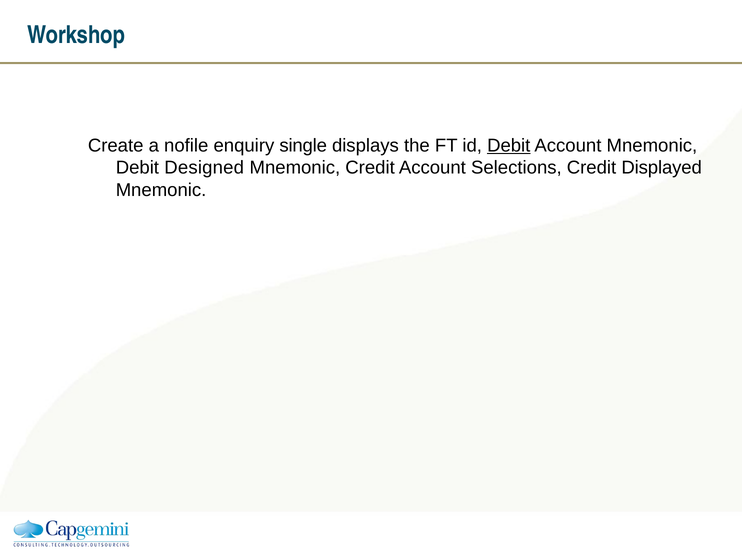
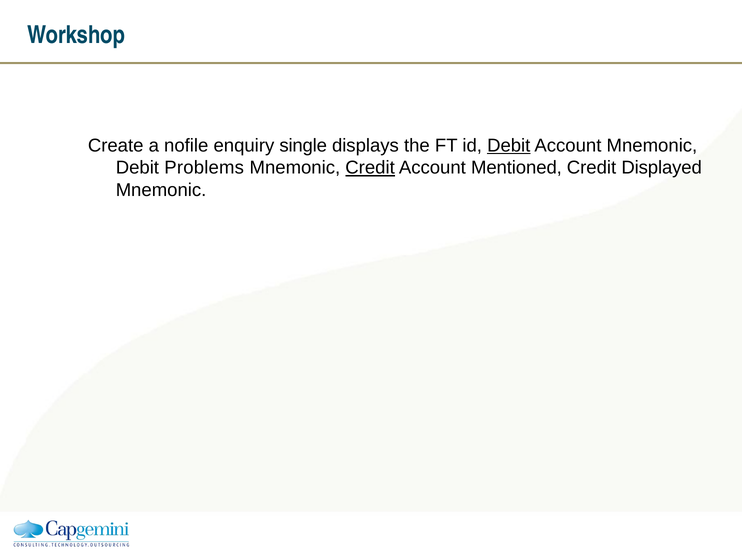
Designed: Designed -> Problems
Credit at (370, 168) underline: none -> present
Selections: Selections -> Mentioned
